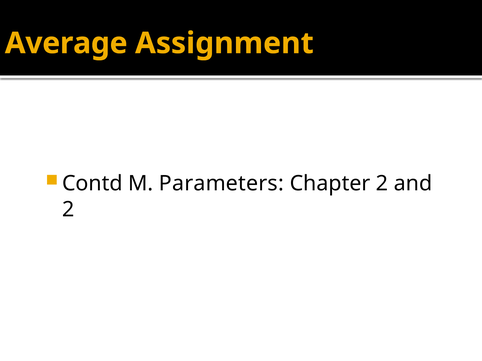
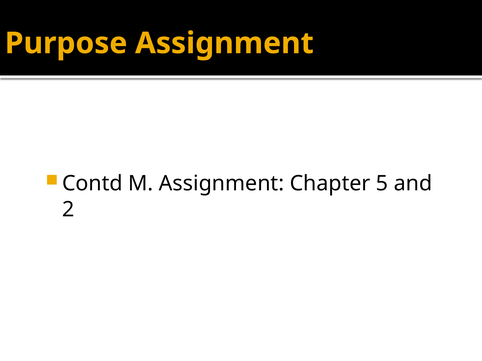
Average: Average -> Purpose
M Parameters: Parameters -> Assignment
Chapter 2: 2 -> 5
